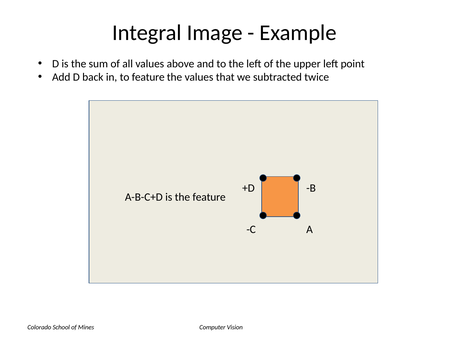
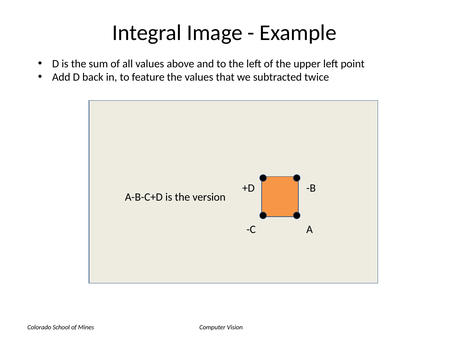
the feature: feature -> version
